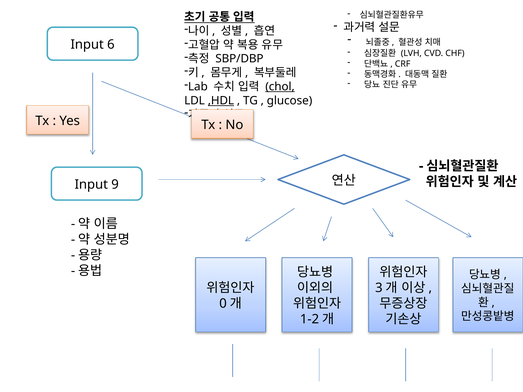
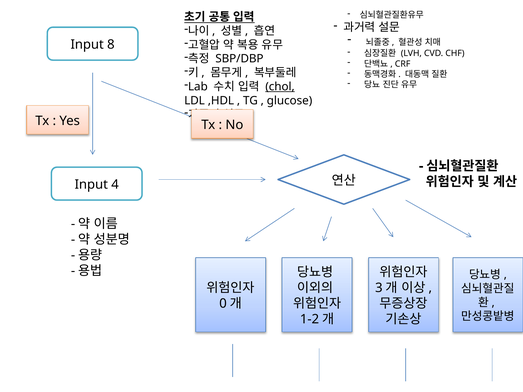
6: 6 -> 8
,HDL underline: present -> none
9: 9 -> 4
